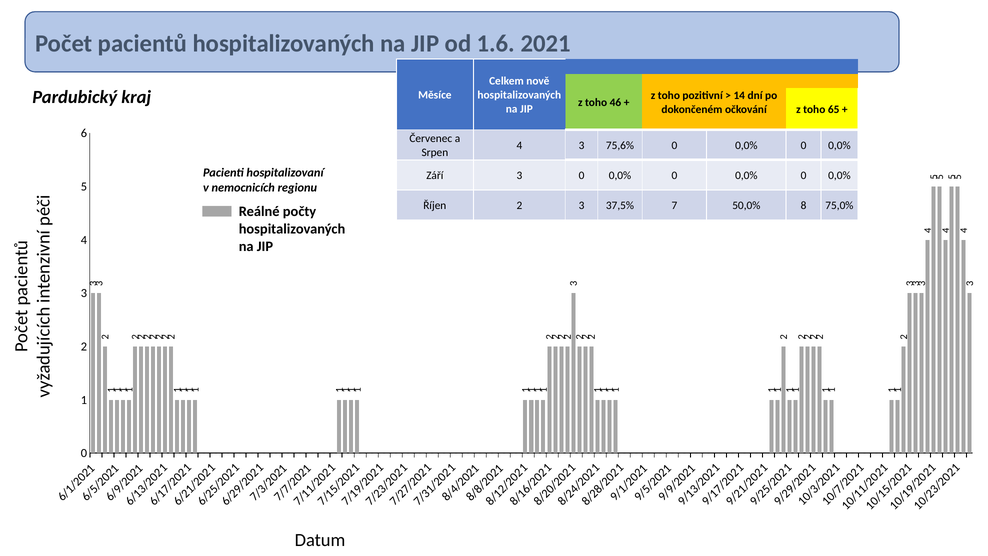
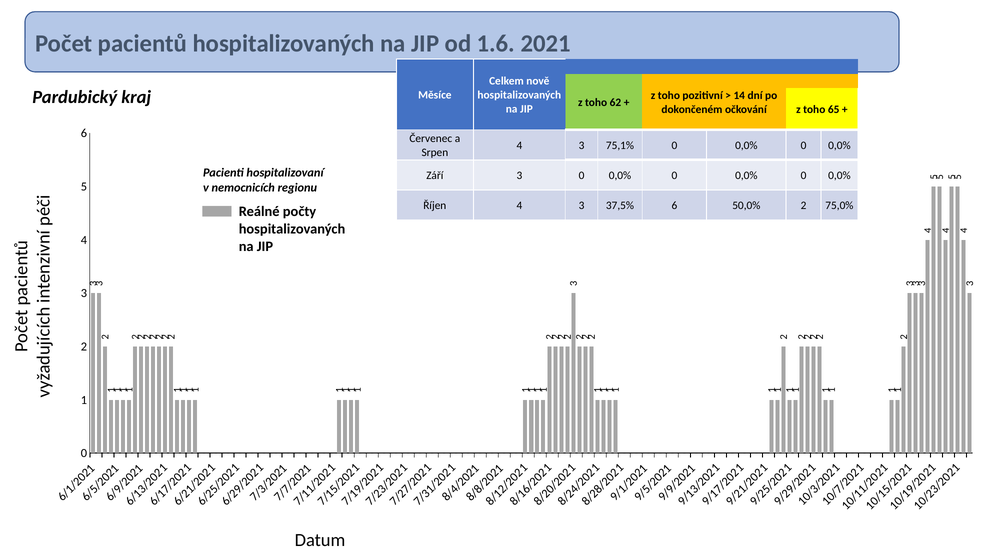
46: 46 -> 62
75,6%: 75,6% -> 75,1%
Říjen 2: 2 -> 4
37,5% 7: 7 -> 6
50,0% 8: 8 -> 2
